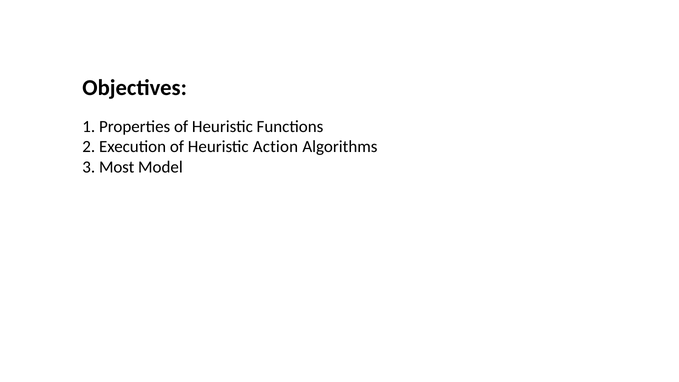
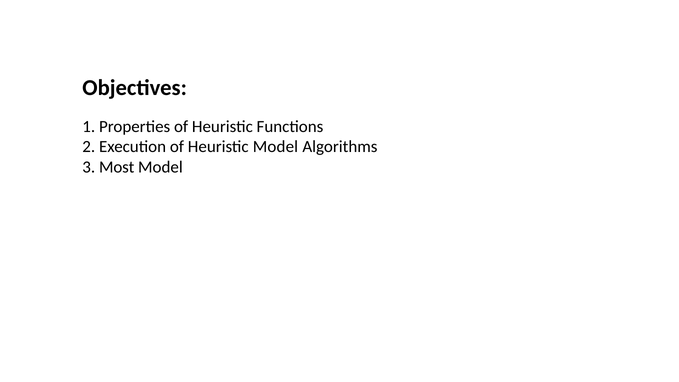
Heuristic Action: Action -> Model
